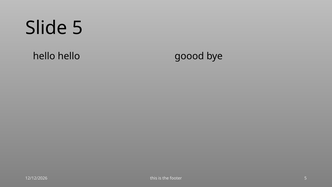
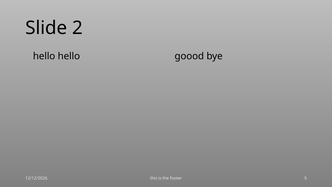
Slide 5: 5 -> 2
